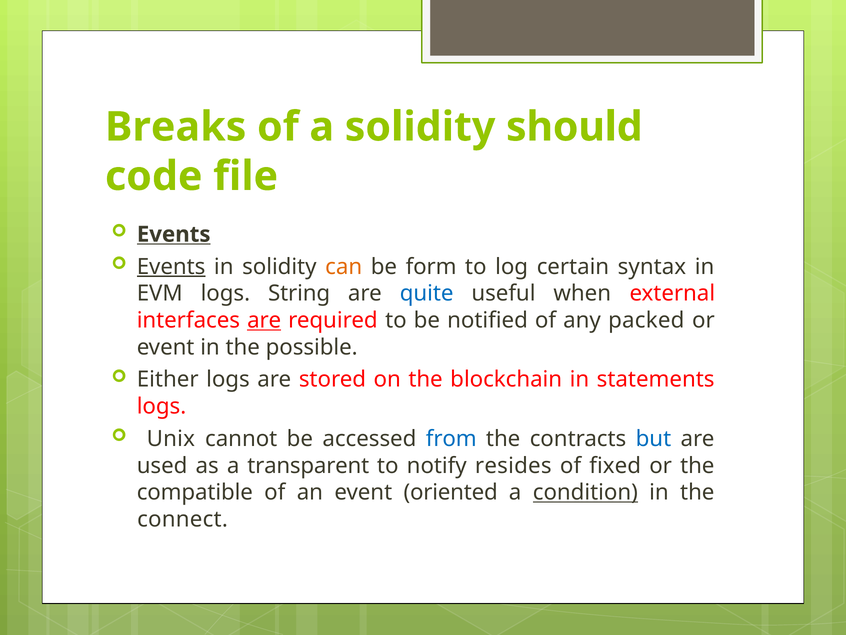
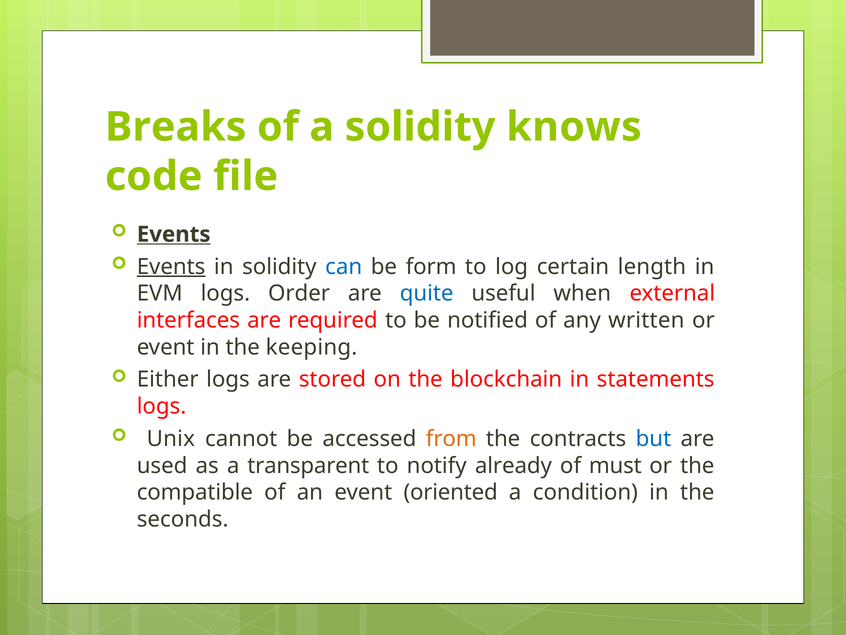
should: should -> knows
can colour: orange -> blue
syntax: syntax -> length
String: String -> Order
are at (264, 320) underline: present -> none
packed: packed -> written
possible: possible -> keeping
from colour: blue -> orange
resides: resides -> already
fixed: fixed -> must
condition underline: present -> none
connect: connect -> seconds
